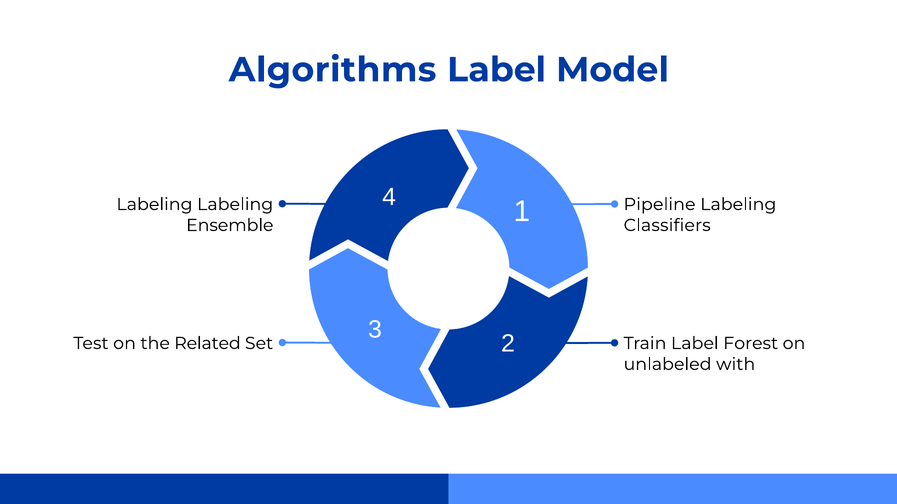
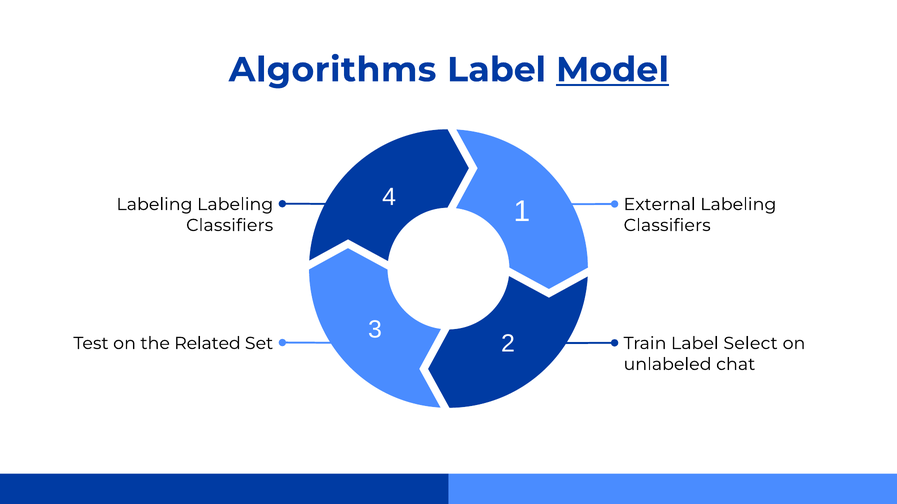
Model underline: none -> present
Pipeline: Pipeline -> External
Ensemble at (230, 226): Ensemble -> Classifiers
Forest: Forest -> Select
with: with -> chat
